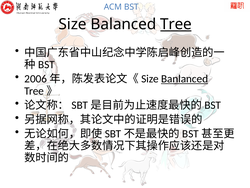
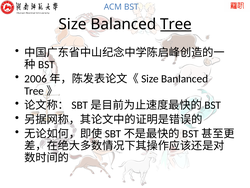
Banlanced underline: present -> none
